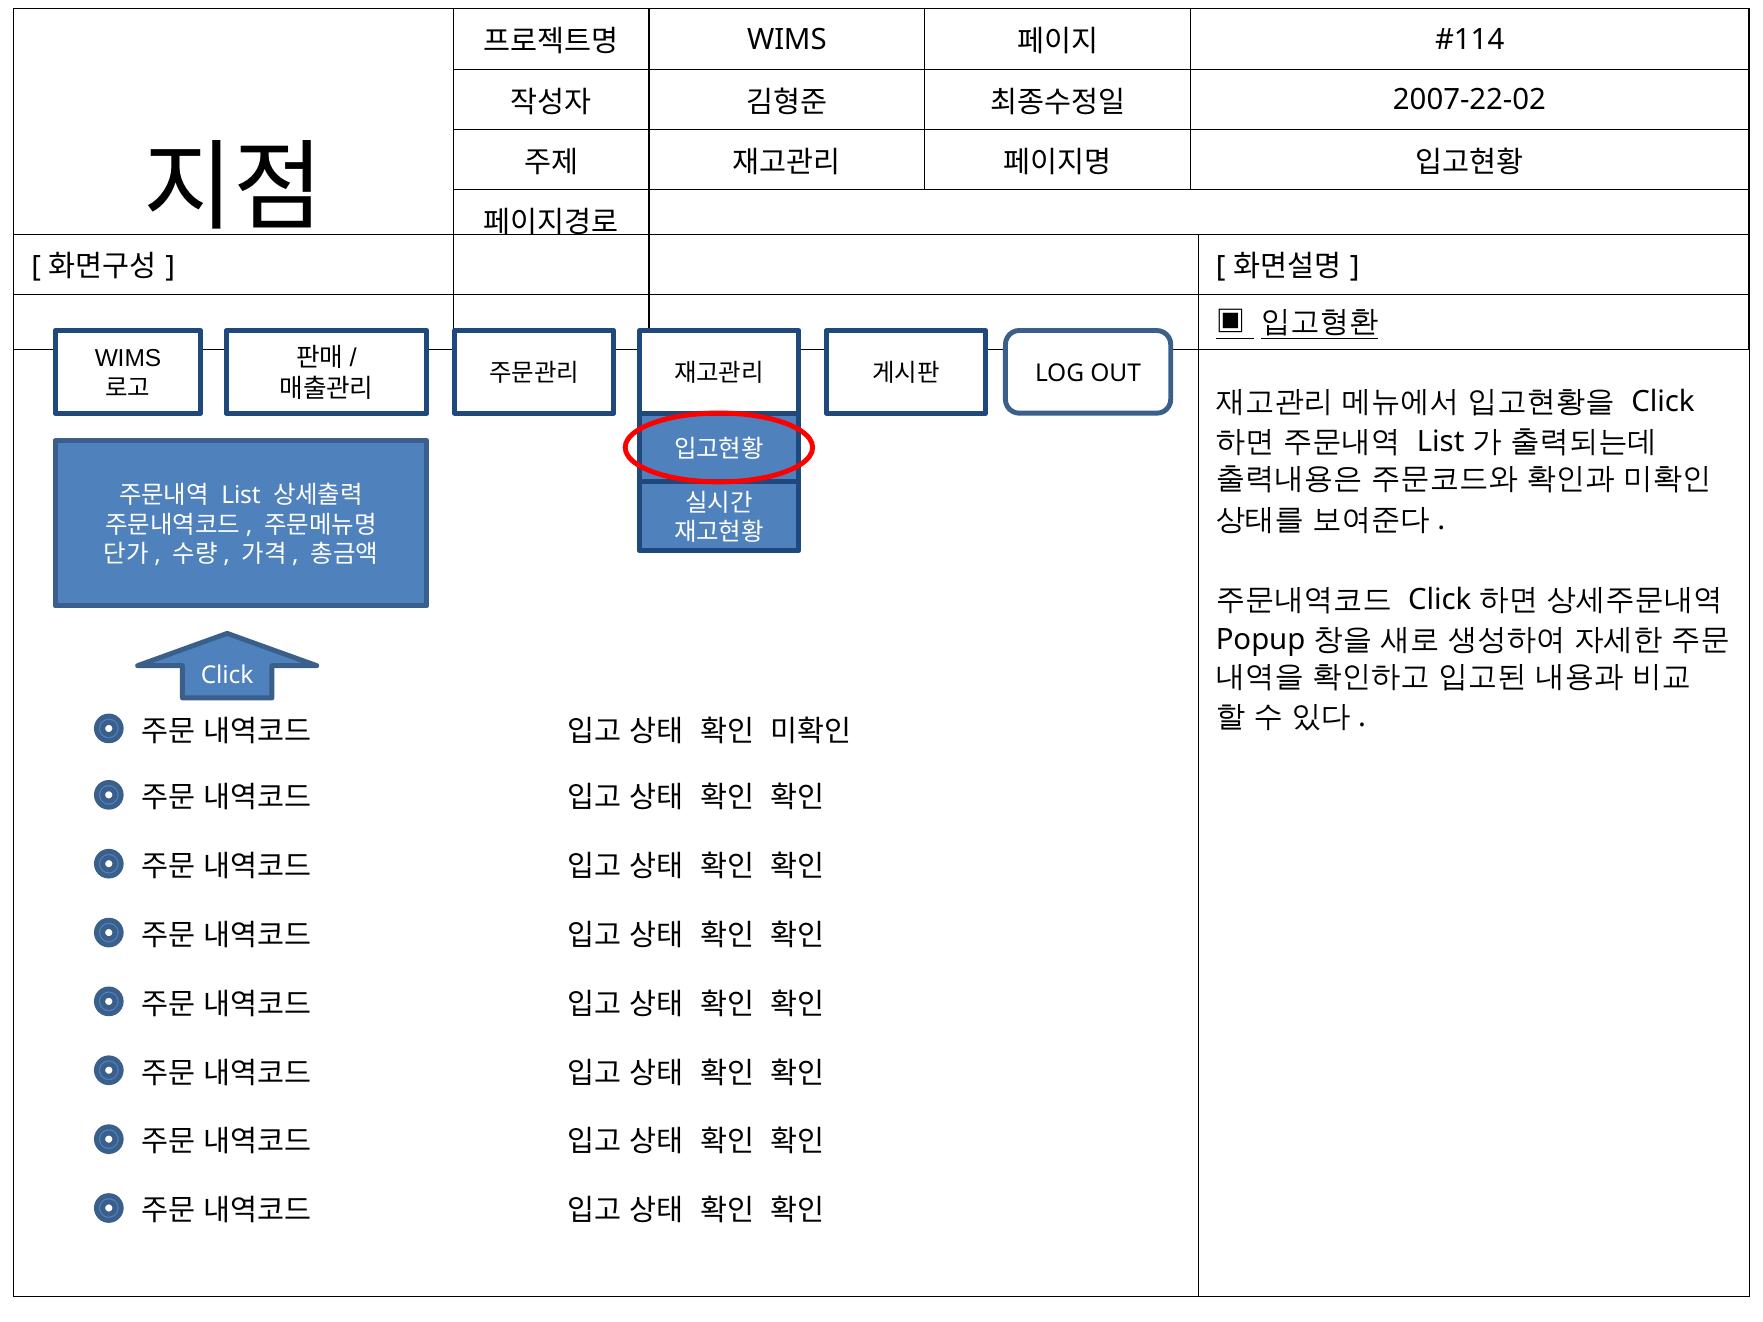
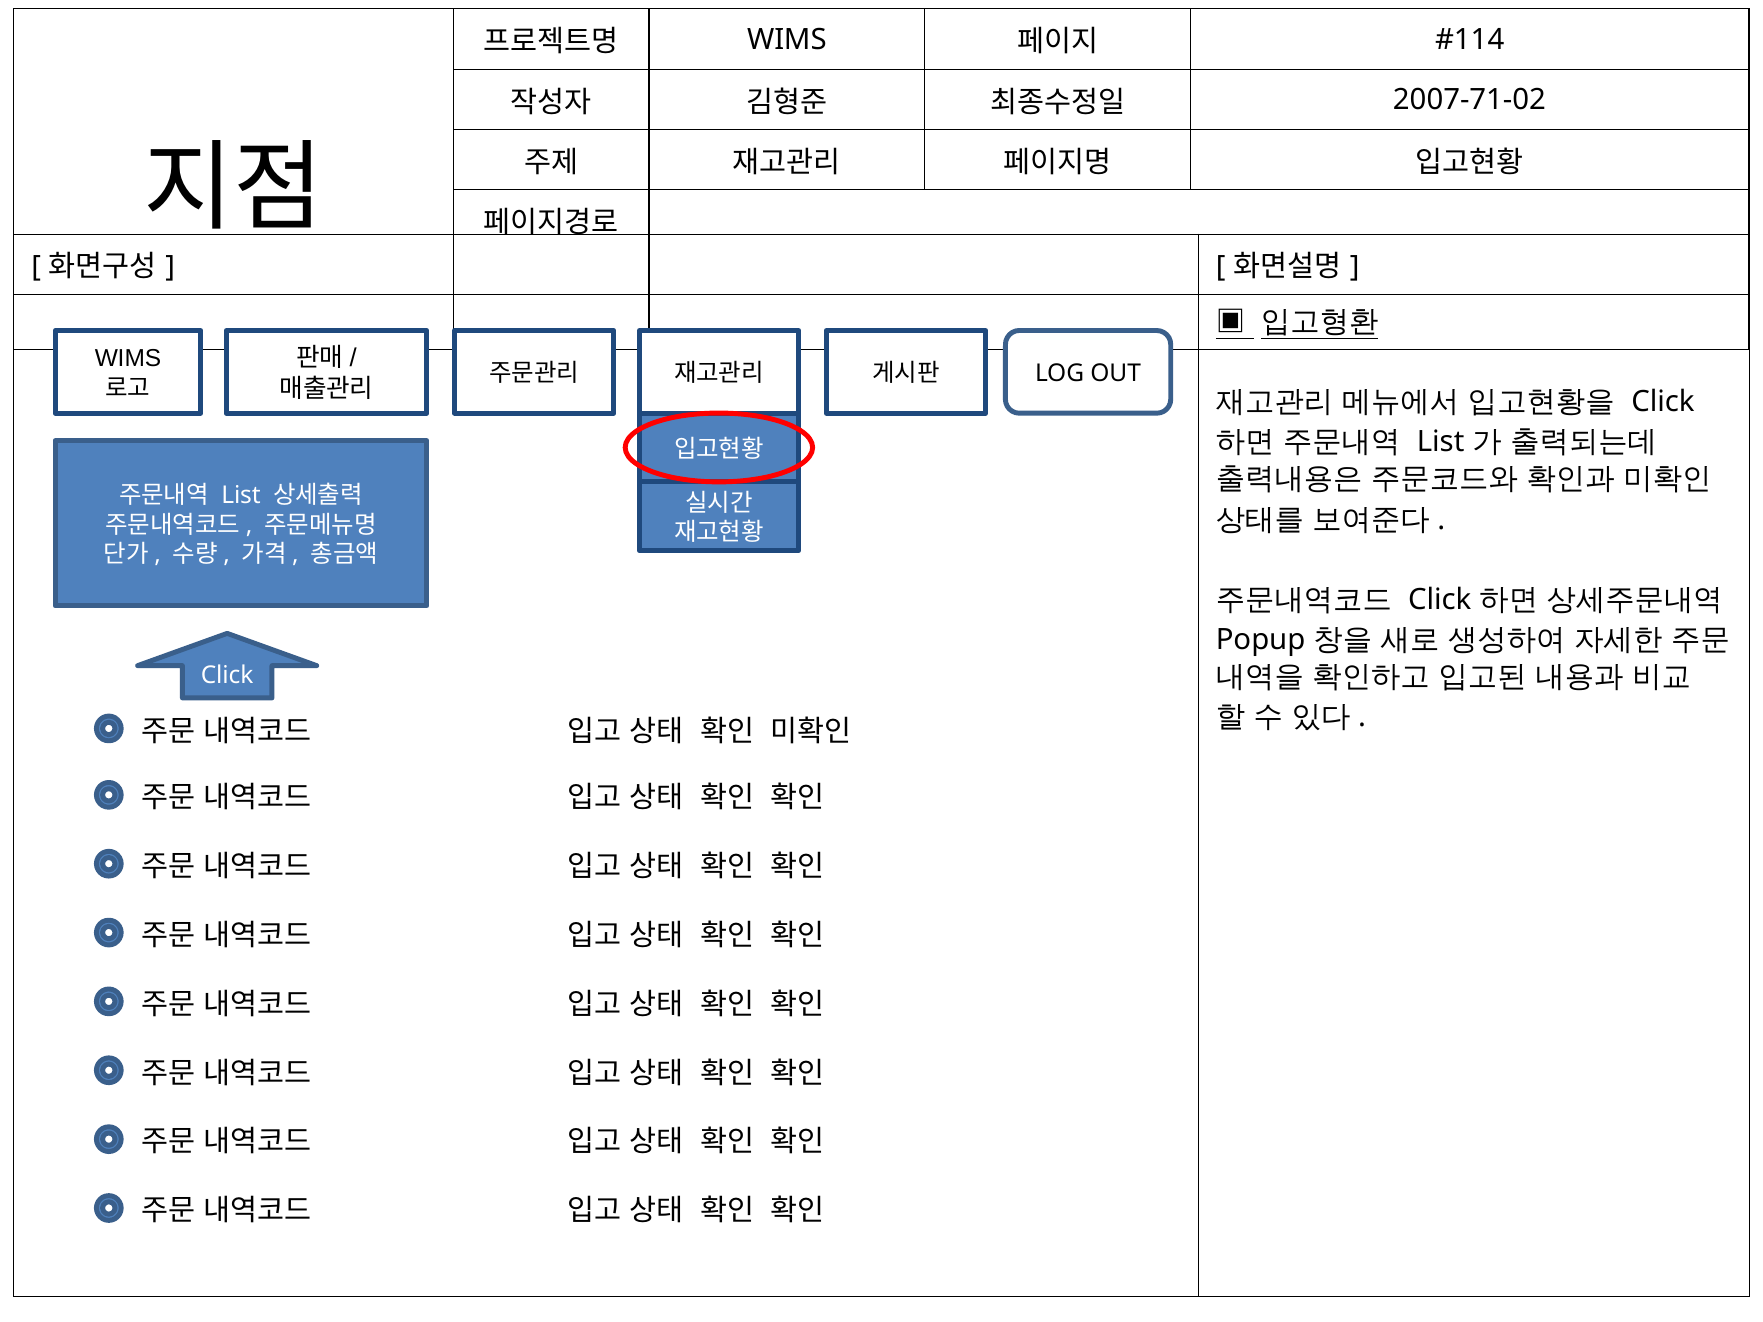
2007-22-02: 2007-22-02 -> 2007-71-02
